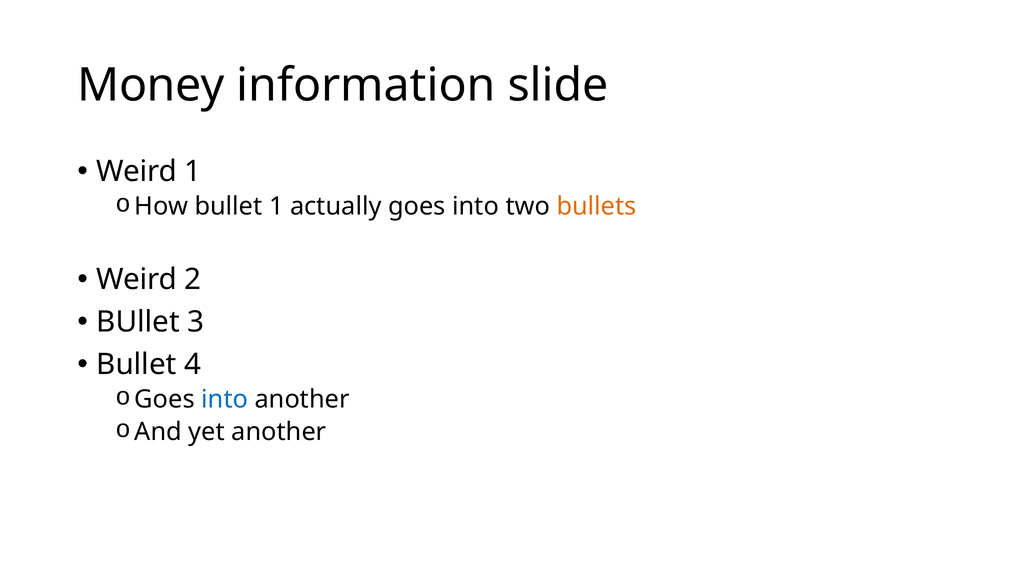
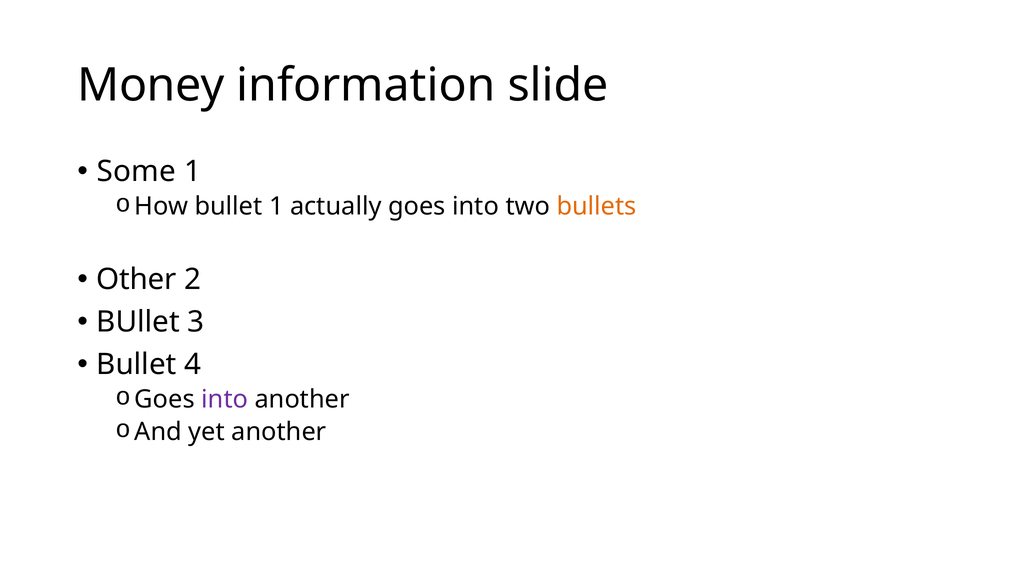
Weird at (137, 172): Weird -> Some
Weird at (137, 279): Weird -> Other
into at (225, 399) colour: blue -> purple
